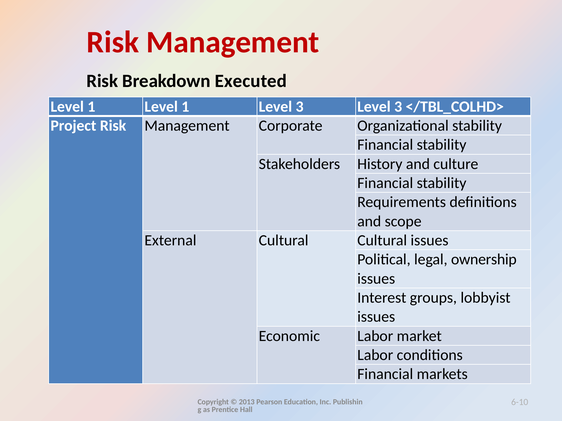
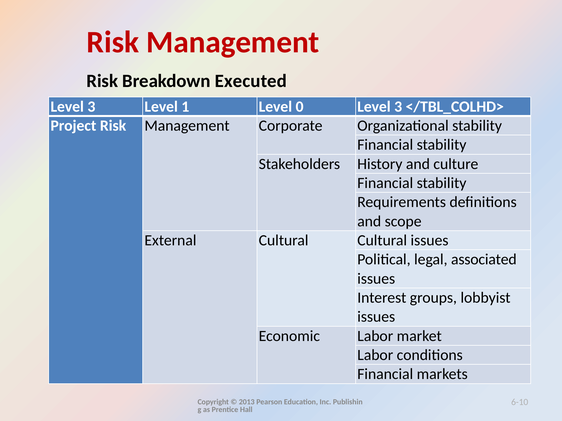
1 at (91, 107): 1 -> 3
1 Level 3: 3 -> 0
ownership: ownership -> associated
